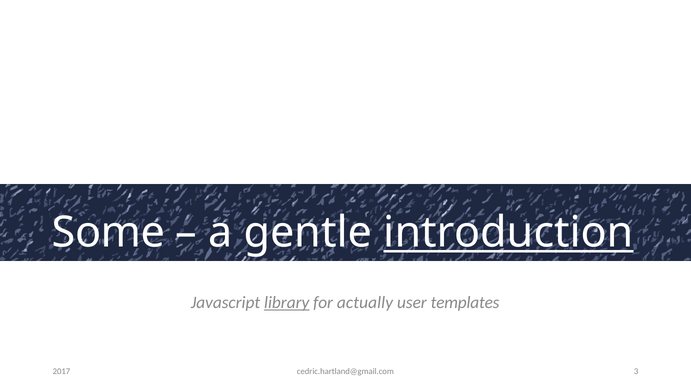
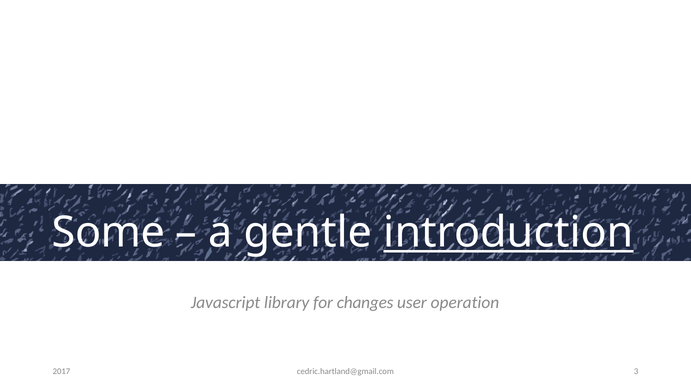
library underline: present -> none
actually: actually -> changes
templates: templates -> operation
